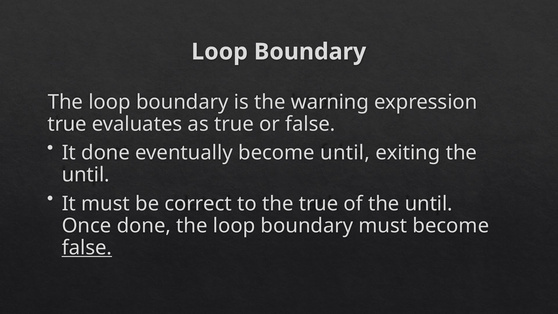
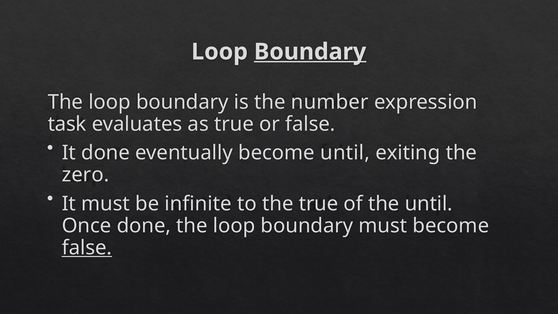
Boundary at (310, 52) underline: none -> present
warning: warning -> number
true at (67, 124): true -> task
until at (86, 175): until -> zero
correct: correct -> infinite
